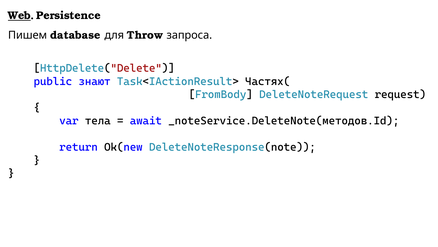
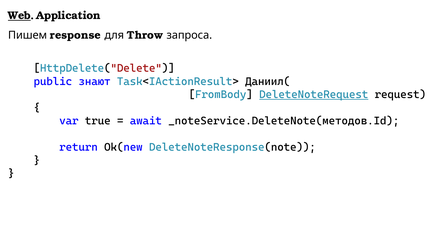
Persistence: Persistence -> Application
database: database -> response
Частях(: Частях( -> Даниил(
DeleteNoteRequest underline: none -> present
тела: тела -> true
